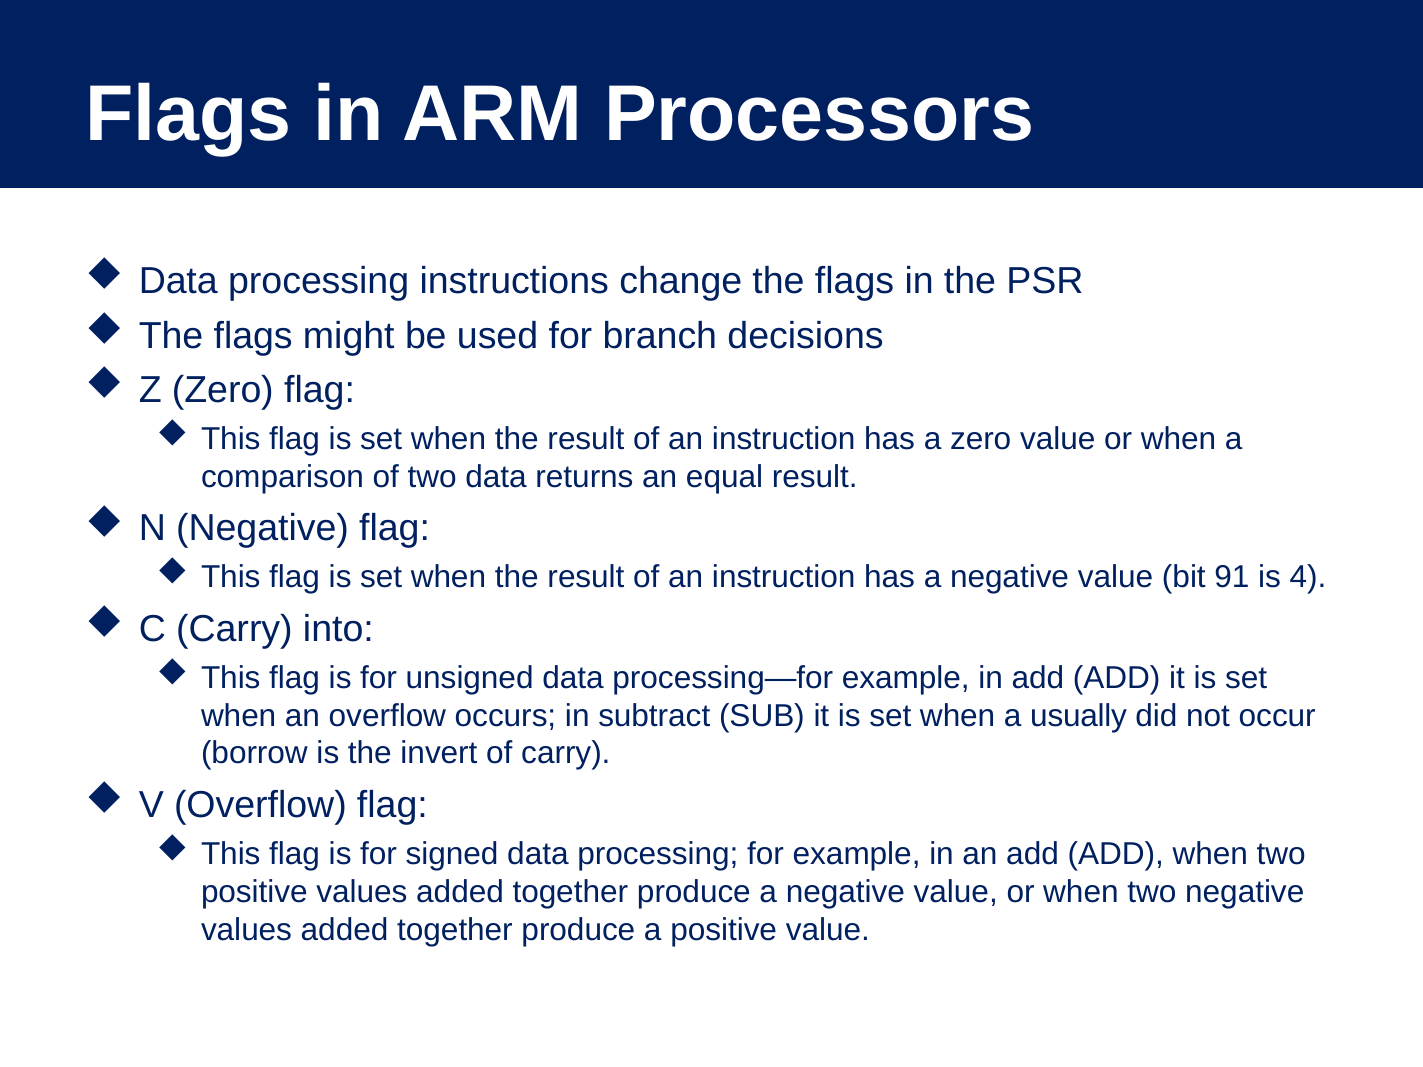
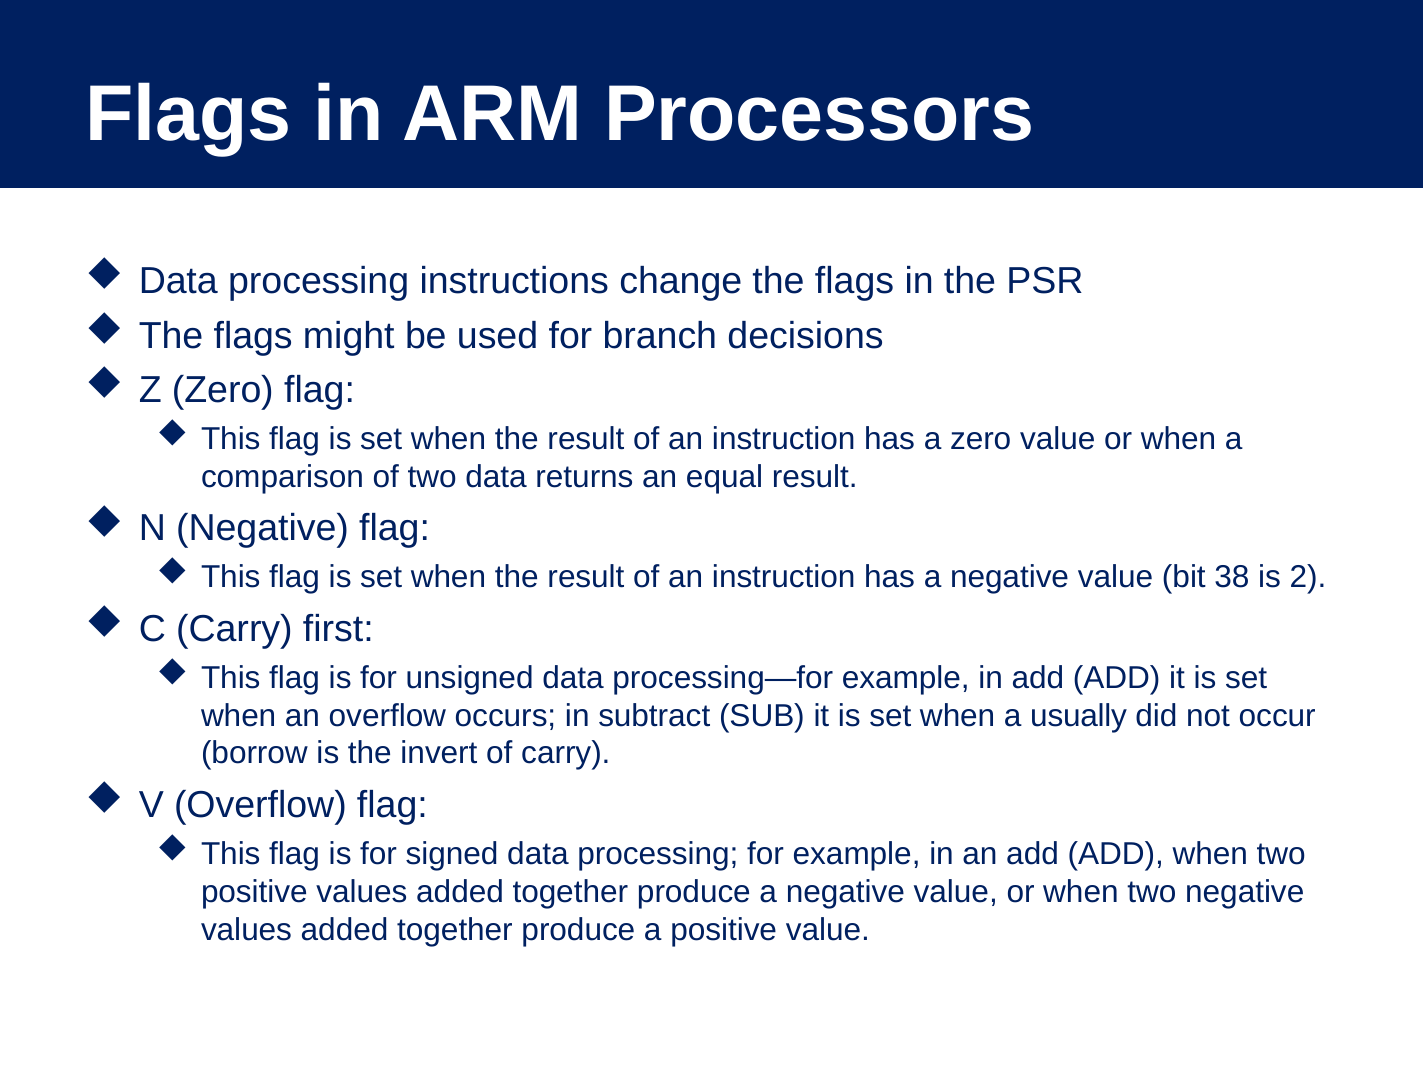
91: 91 -> 38
4: 4 -> 2
into: into -> first
